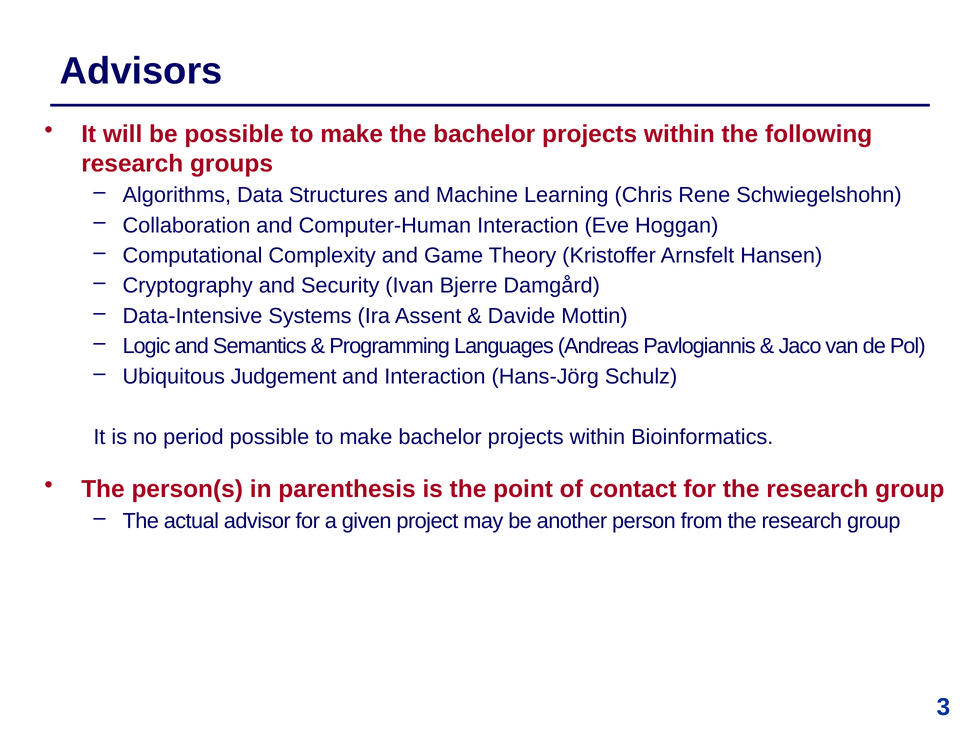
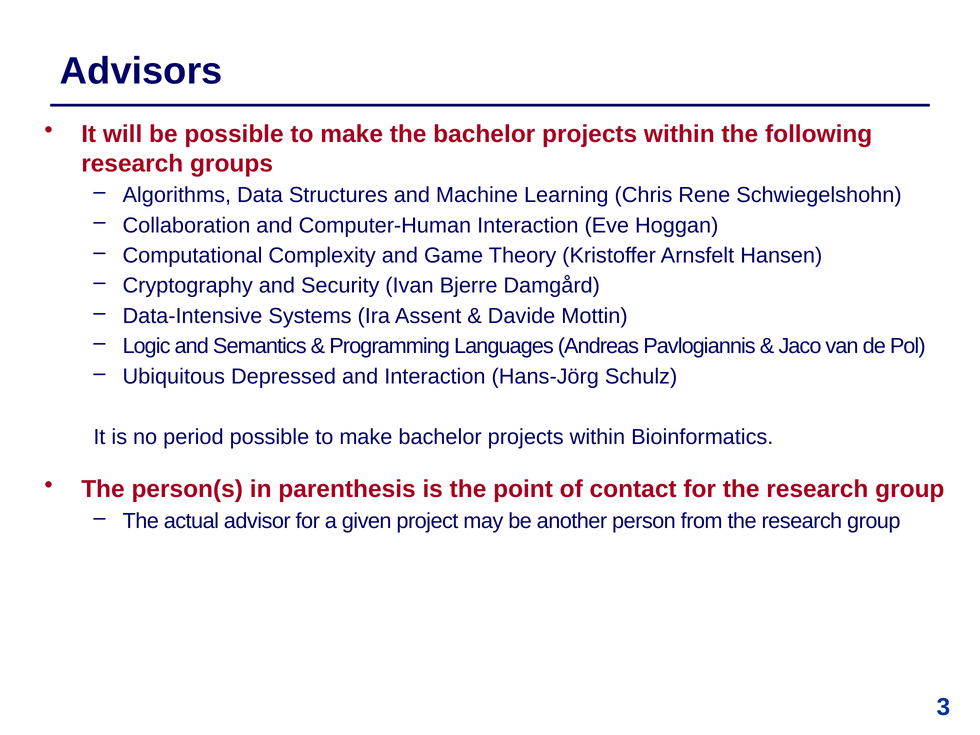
Judgement: Judgement -> Depressed
